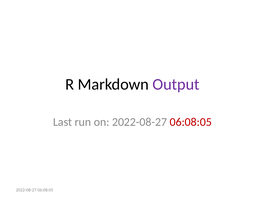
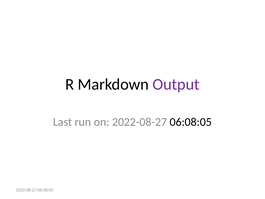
06:08:05 at (191, 122) colour: red -> black
